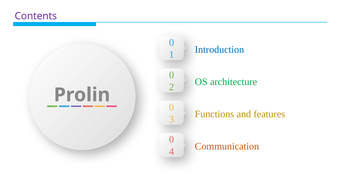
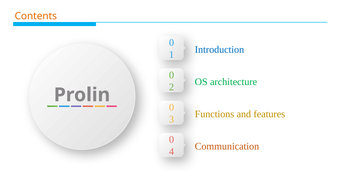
Contents colour: purple -> orange
